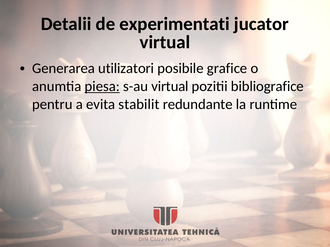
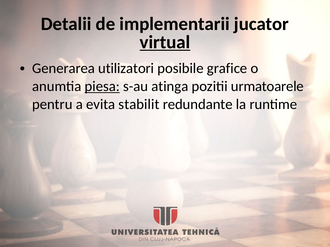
experimentati: experimentati -> implementarii
virtual at (165, 42) underline: none -> present
s-au virtual: virtual -> atinga
bibliografice: bibliografice -> urmatoarele
